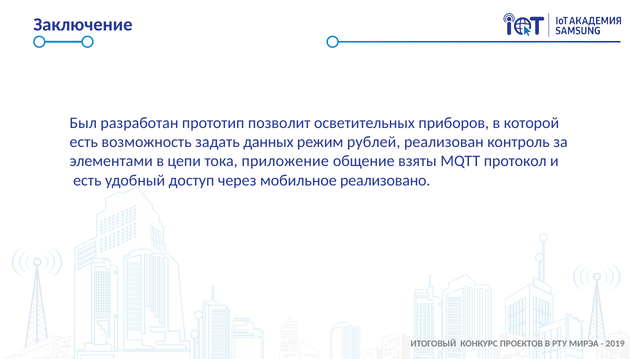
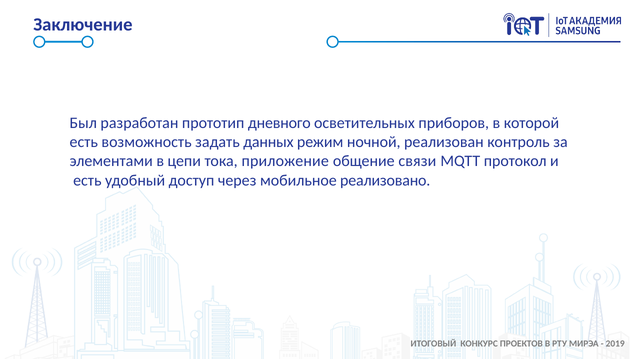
позволит: позволит -> дневного
рублей: рублей -> ночной
взяты: взяты -> связи
